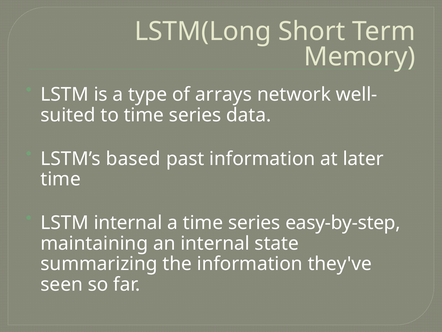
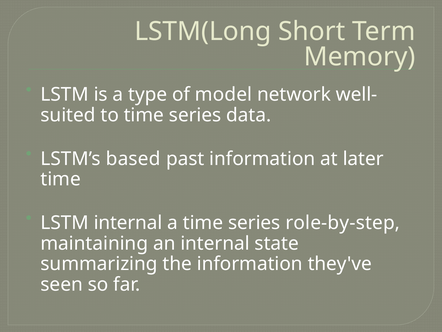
arrays: arrays -> model
easy-by-step: easy-by-step -> role-by-step
